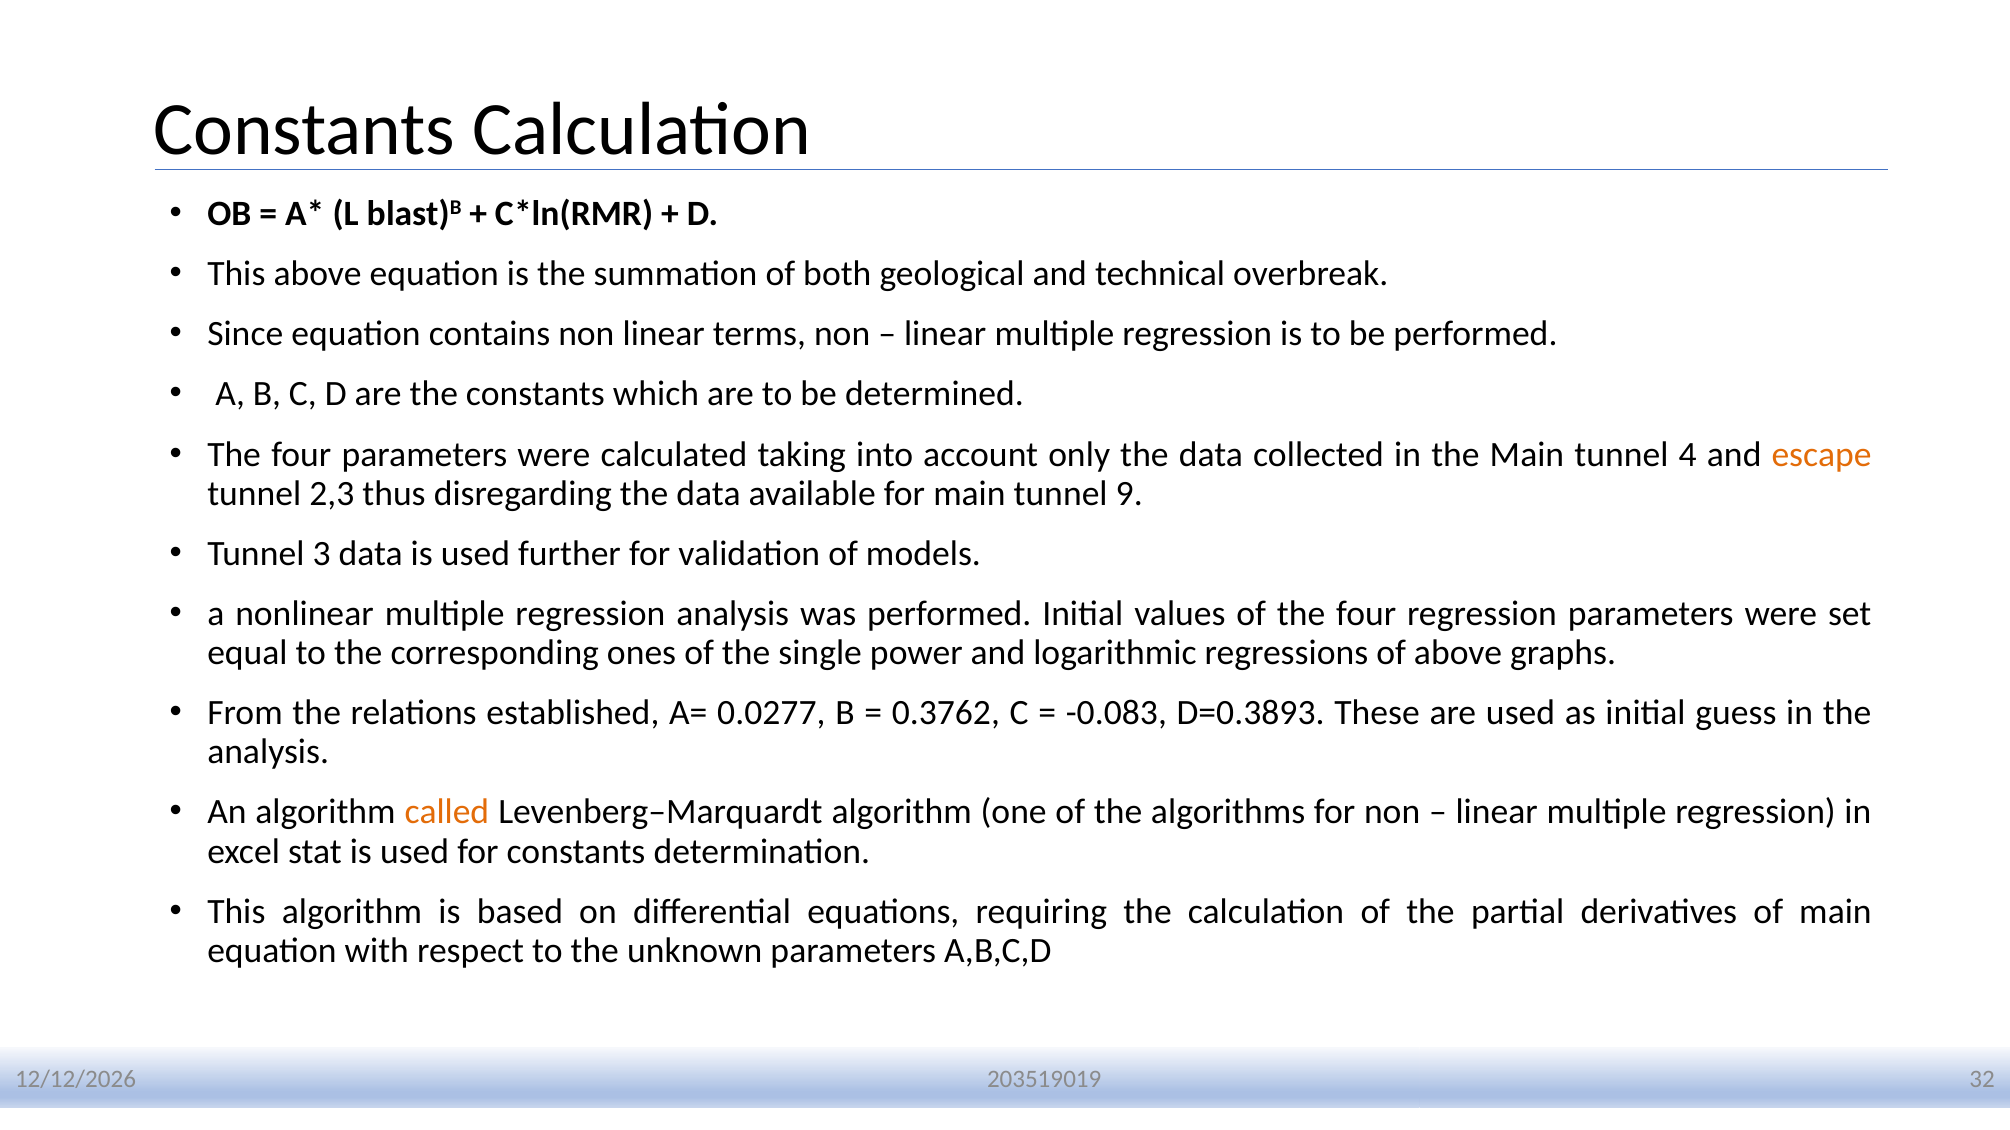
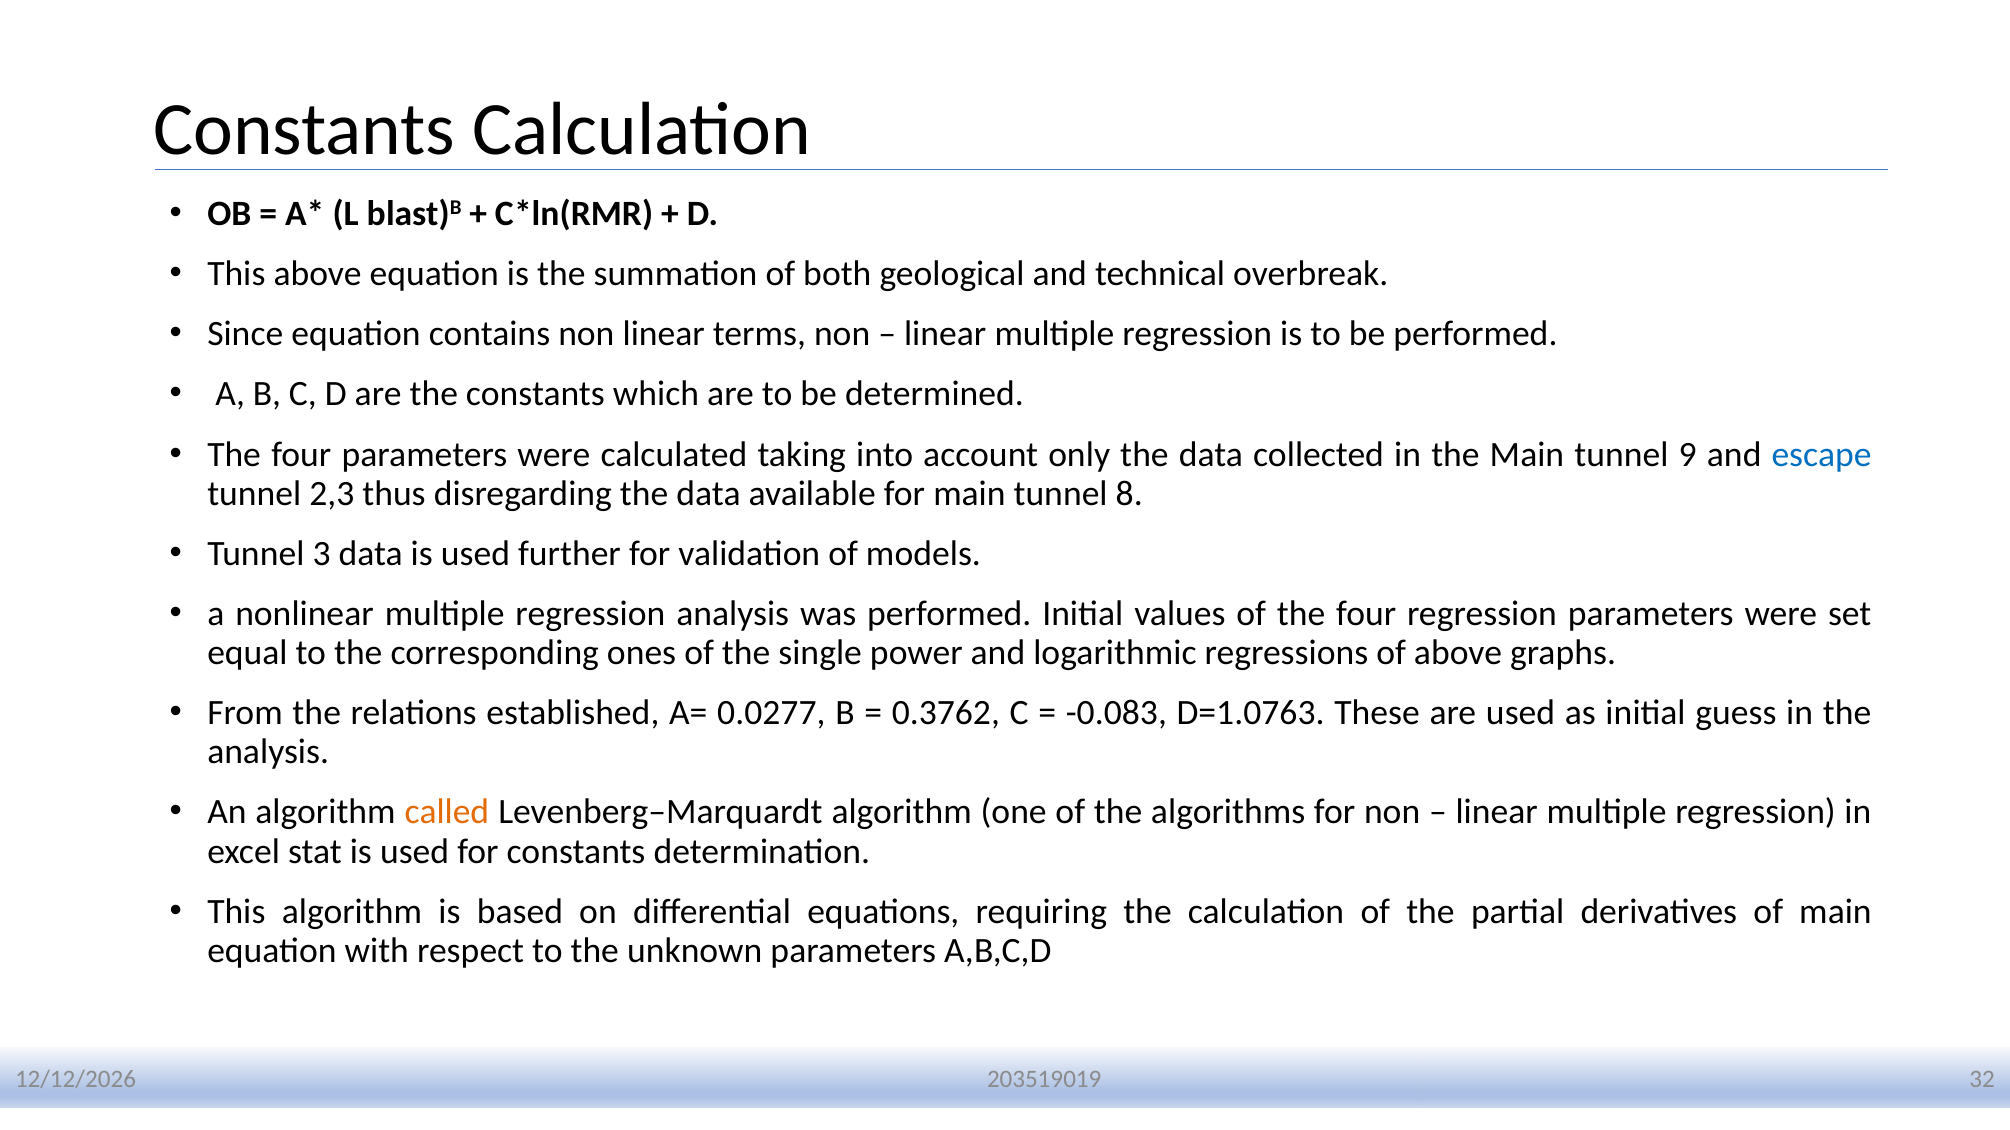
4: 4 -> 9
escape colour: orange -> blue
9: 9 -> 8
D=0.3893: D=0.3893 -> D=1.0763
